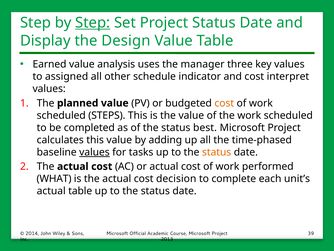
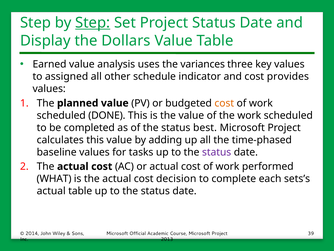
Design: Design -> Dollars
manager: manager -> variances
interpret: interpret -> provides
STEPS: STEPS -> DONE
values at (94, 152) underline: present -> none
status at (217, 152) colour: orange -> purple
unit’s: unit’s -> sets’s
